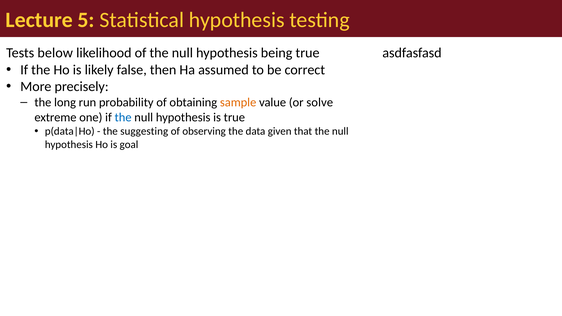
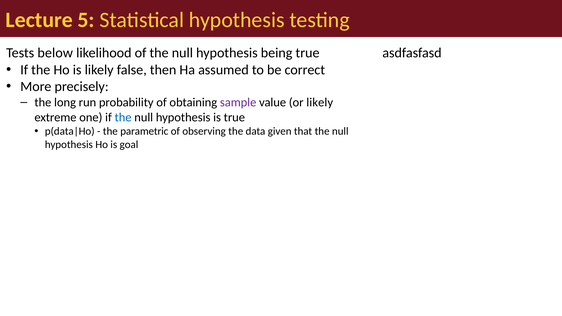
sample colour: orange -> purple
or solve: solve -> likely
suggesting: suggesting -> parametric
